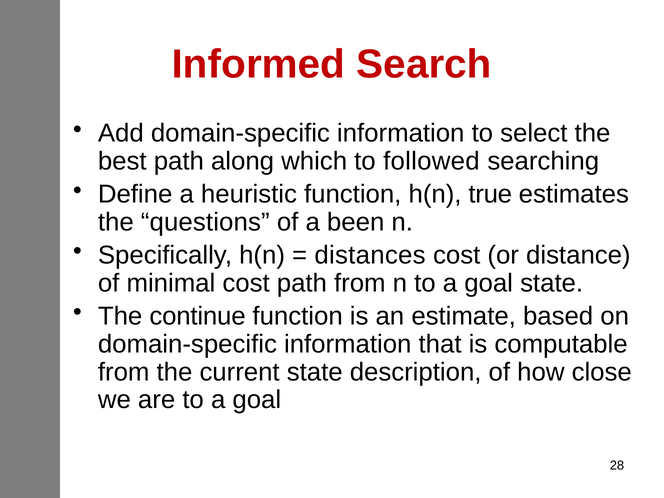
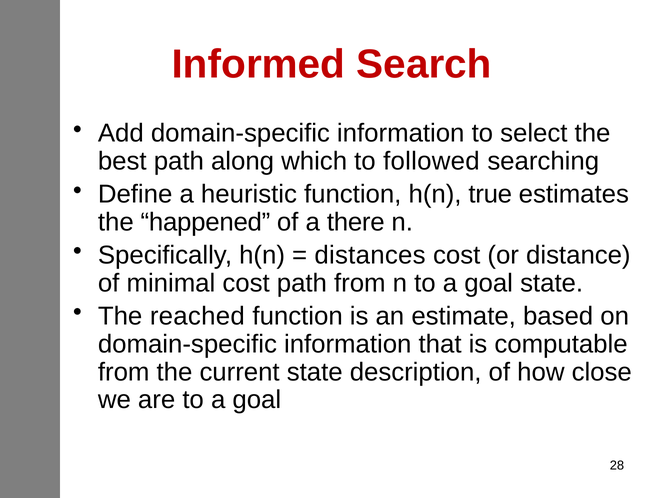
questions: questions -> happened
been: been -> there
continue: continue -> reached
